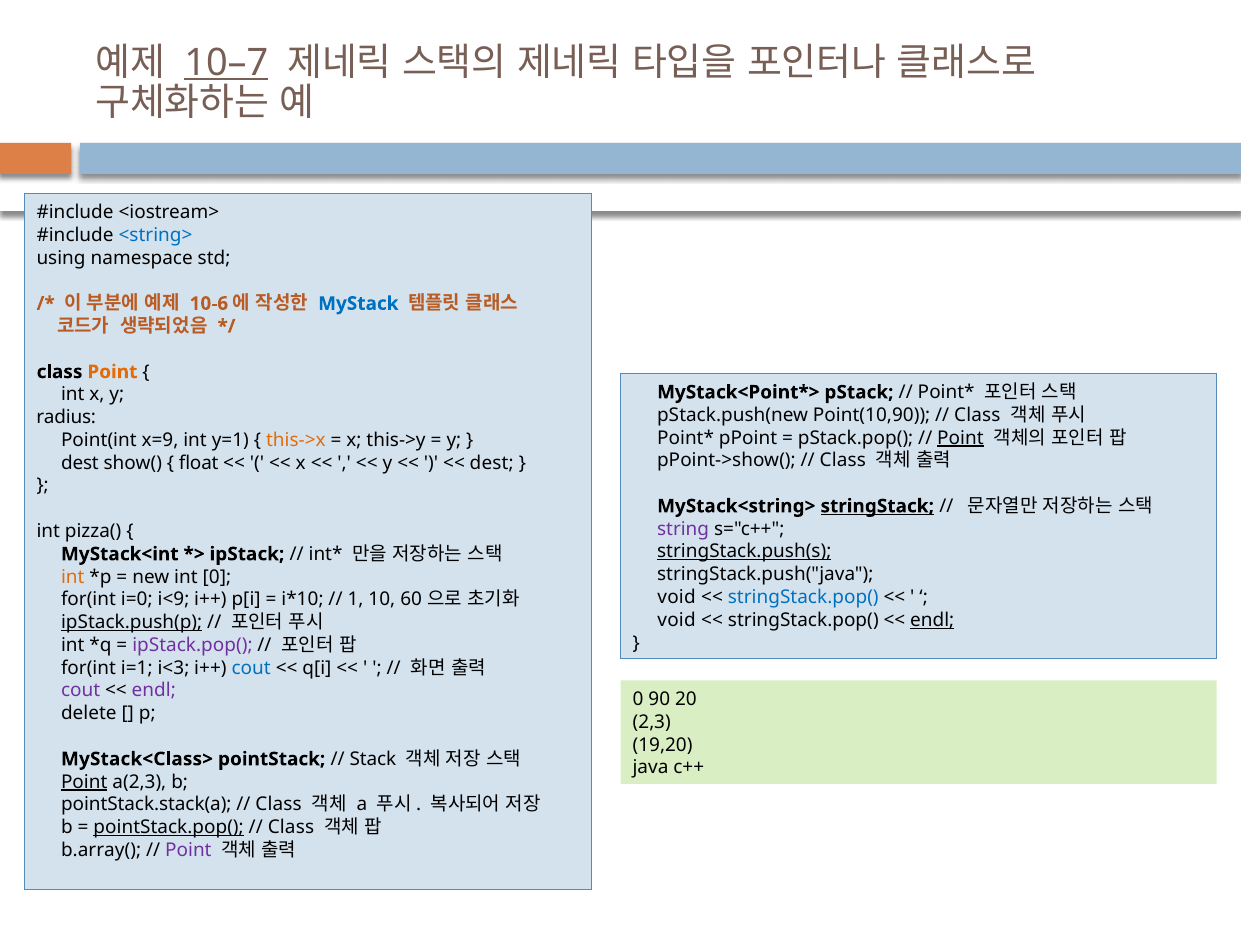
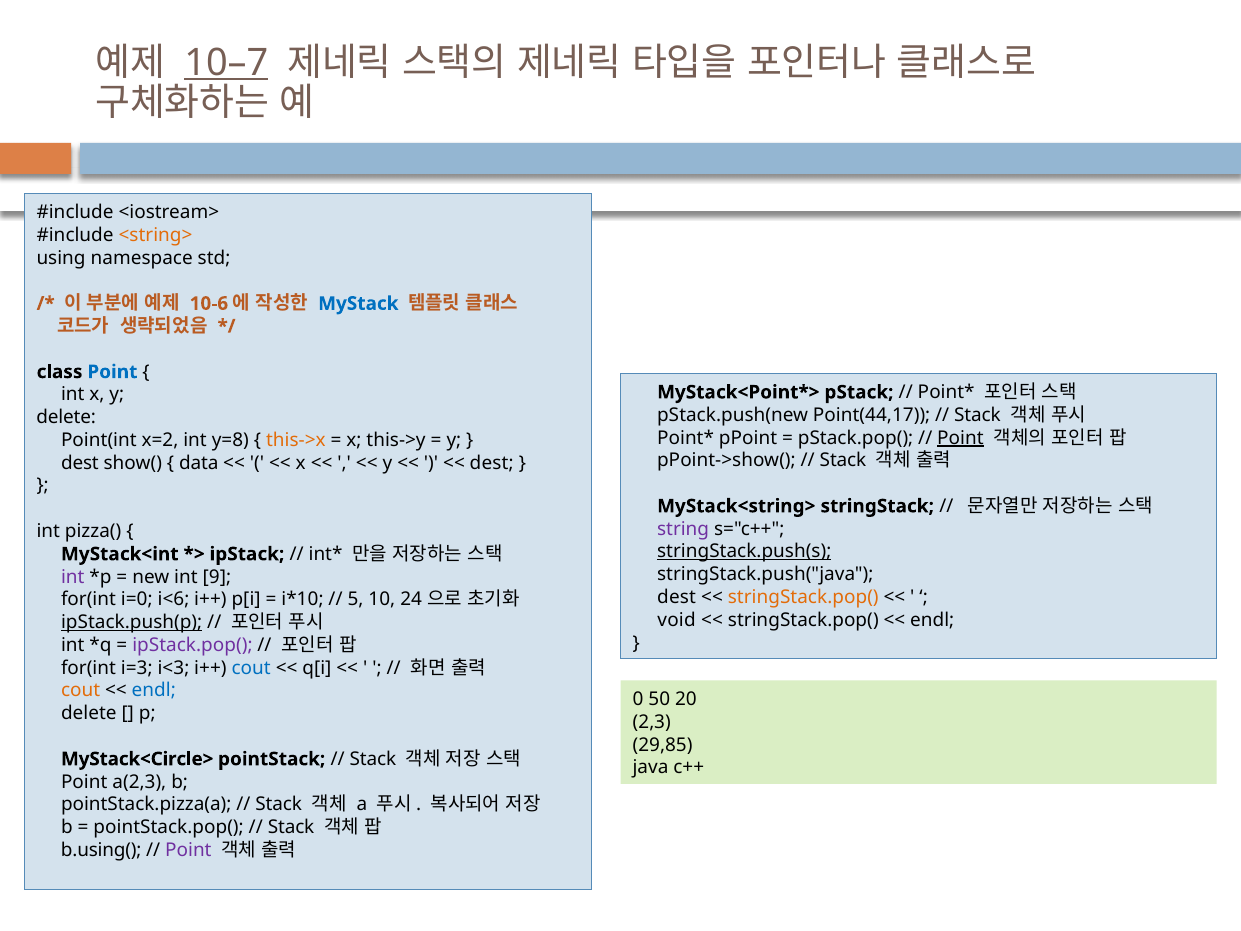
<string> colour: blue -> orange
Point at (112, 372) colour: orange -> blue
Point(10,90: Point(10,90 -> Point(44,17
Class at (977, 415): Class -> Stack
radius at (66, 417): radius -> delete
x=9: x=9 -> x=2
y=1: y=1 -> y=8
Class at (843, 460): Class -> Stack
float: float -> data
stringStack underline: present -> none
int at (73, 577) colour: orange -> purple
int 0: 0 -> 9
void at (677, 597): void -> dest
stringStack.pop( at (803, 597) colour: blue -> orange
i<9: i<9 -> i<6
1: 1 -> 5
60: 60 -> 24
endl at (932, 620) underline: present -> none
i=1: i=1 -> i=3
cout at (81, 691) colour: purple -> orange
endl at (154, 691) colour: purple -> blue
90: 90 -> 50
19,20: 19,20 -> 29,85
MyStack<Class>: MyStack<Class> -> MyStack<Circle>
Point at (84, 782) underline: present -> none
pointStack.stack(a: pointStack.stack(a -> pointStack.pizza(a
Class at (279, 804): Class -> Stack
pointStack.pop( underline: present -> none
Class at (291, 827): Class -> Stack
b.array(: b.array( -> b.using(
